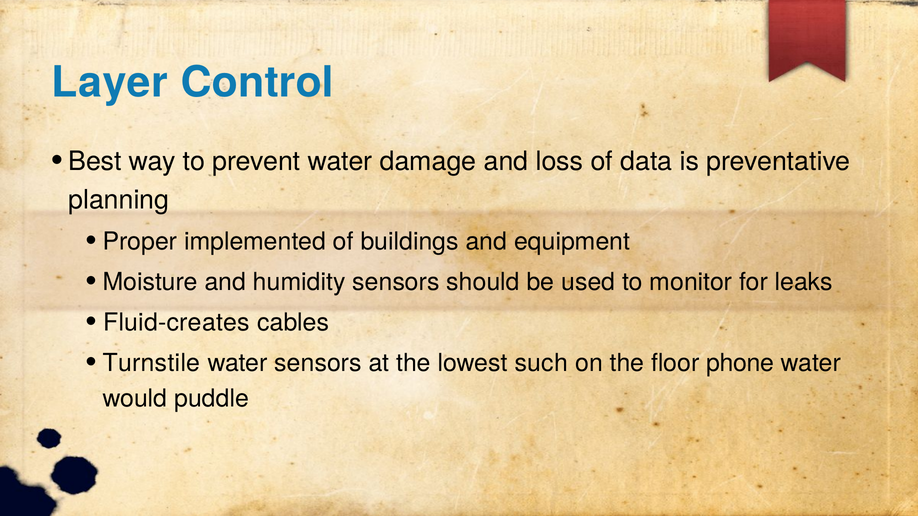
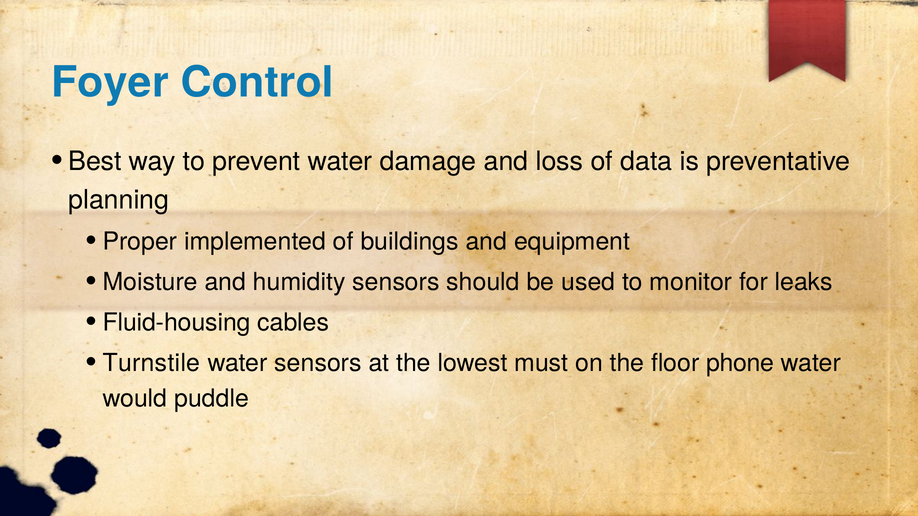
Layer: Layer -> Foyer
Fluid-creates: Fluid-creates -> Fluid-housing
such: such -> must
